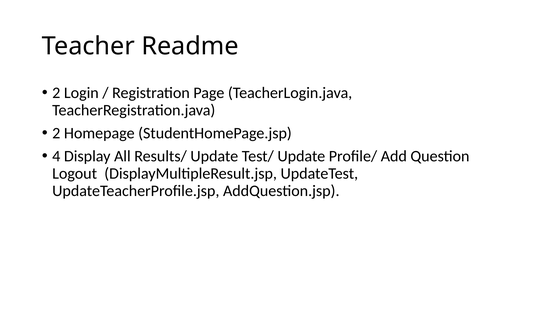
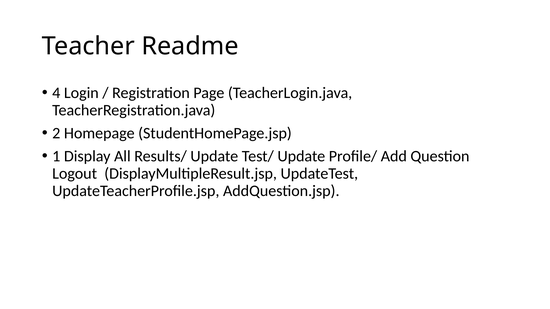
2 at (56, 93): 2 -> 4
4: 4 -> 1
